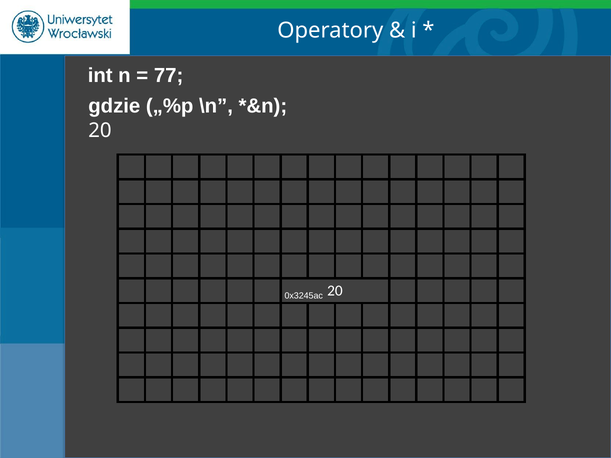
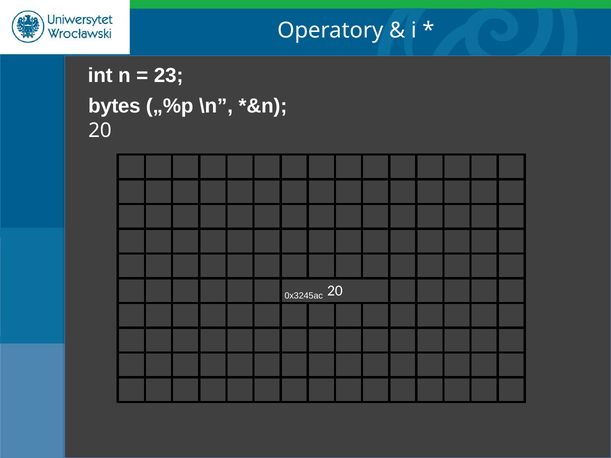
77: 77 -> 23
gdzie: gdzie -> bytes
